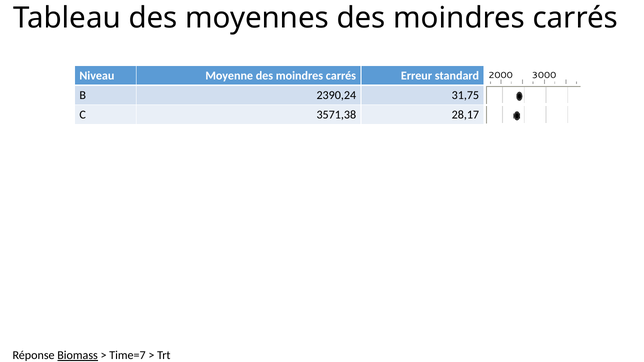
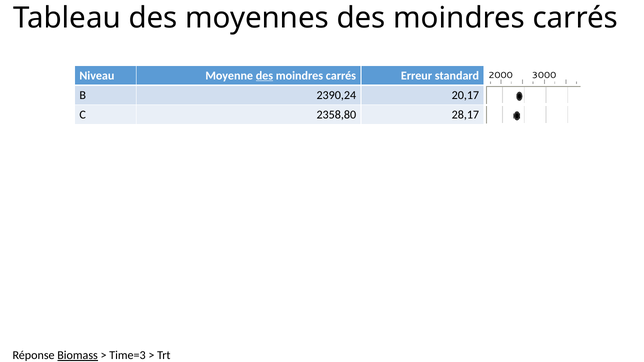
des at (264, 76) underline: none -> present
31,75: 31,75 -> 20,17
3571,38: 3571,38 -> 2358,80
Time=7: Time=7 -> Time=3
